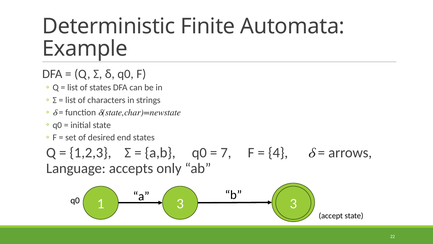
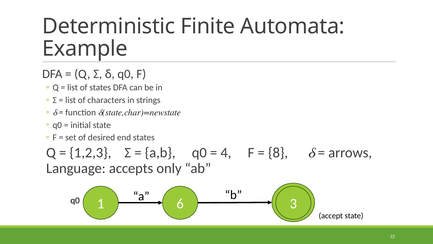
7: 7 -> 4
4: 4 -> 8
1 3: 3 -> 6
